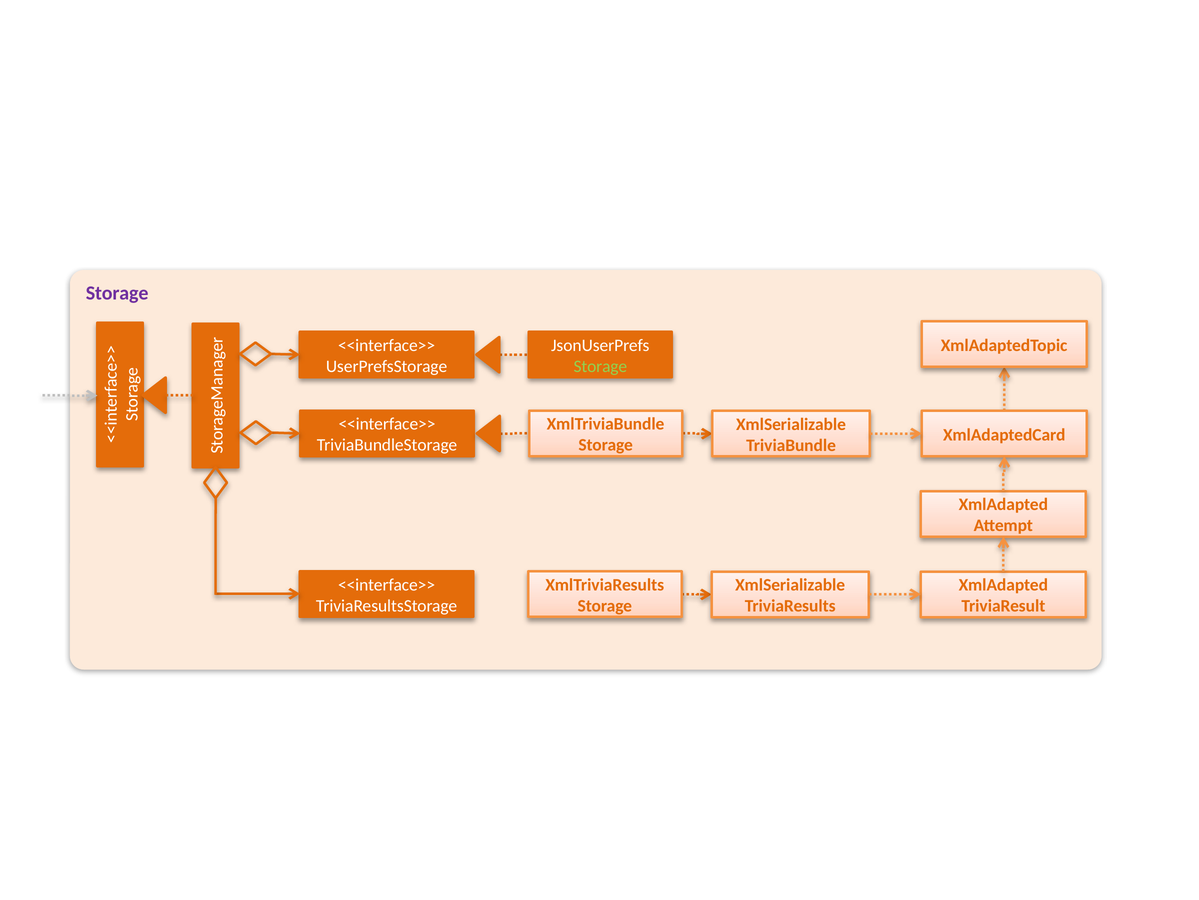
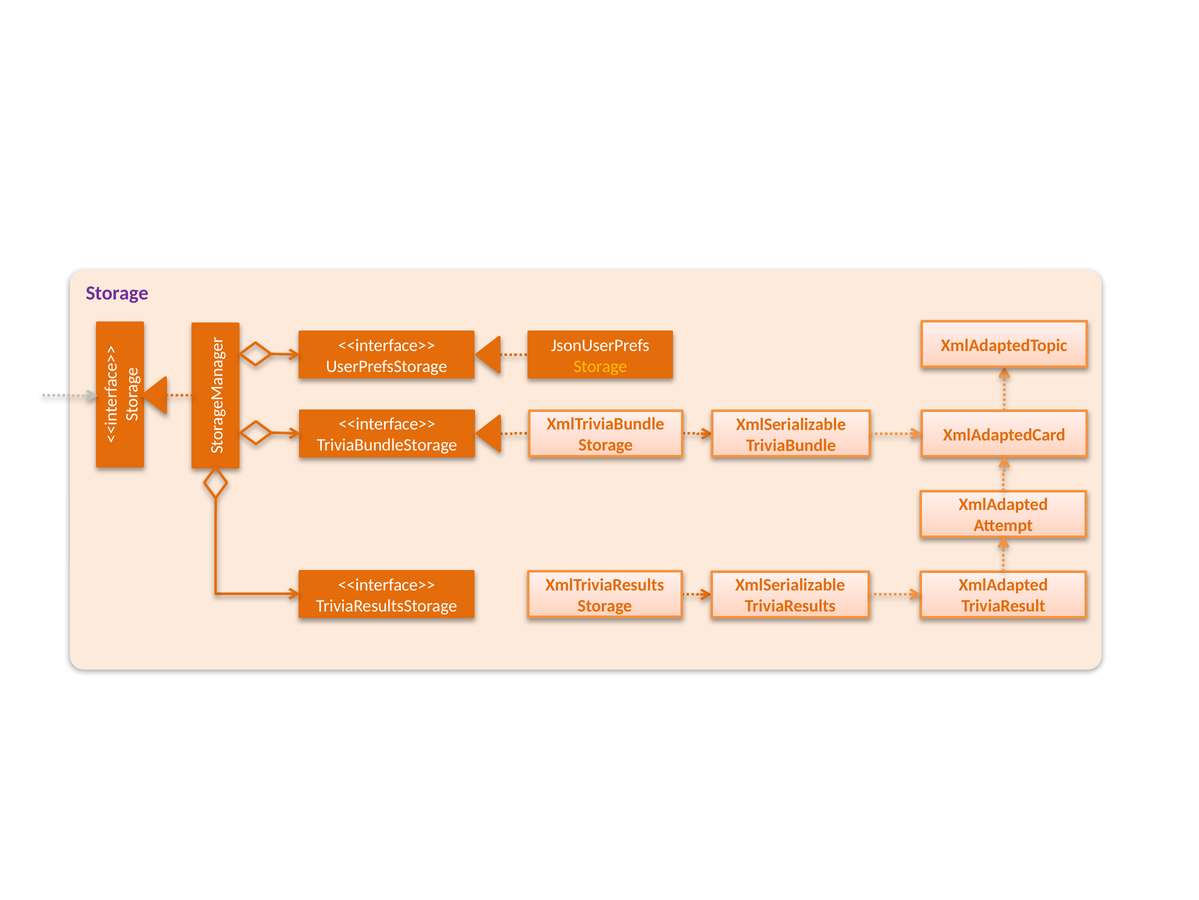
Storage at (600, 366) colour: light green -> yellow
